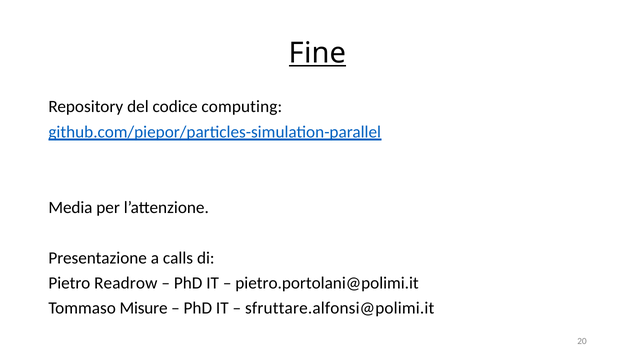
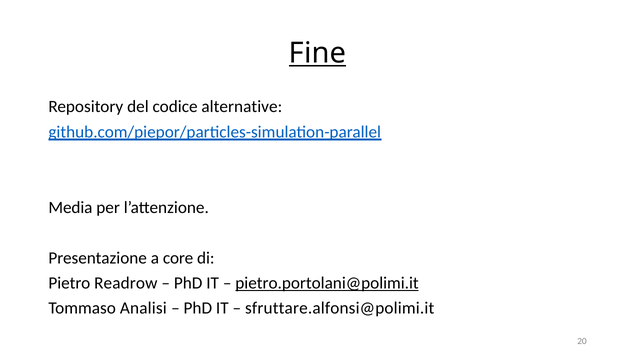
computing: computing -> alternative
calls: calls -> core
pietro.portolani@polimi.it underline: none -> present
Misure: Misure -> Analisi
